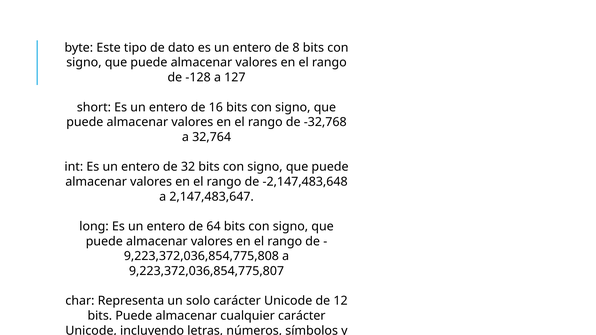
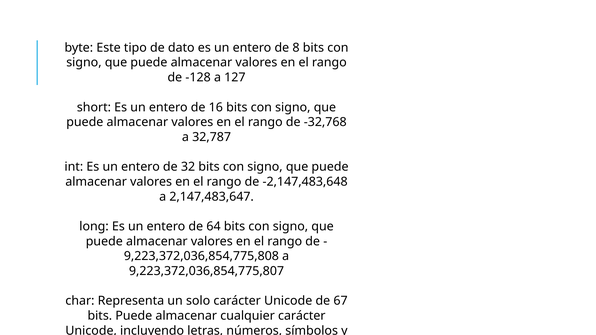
32,764: 32,764 -> 32,787
12: 12 -> 67
